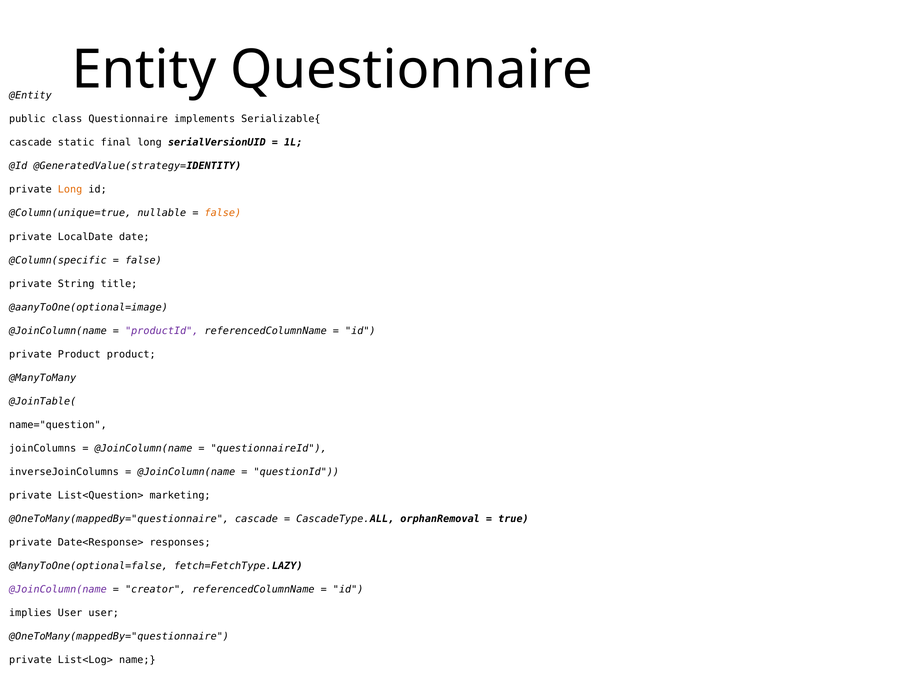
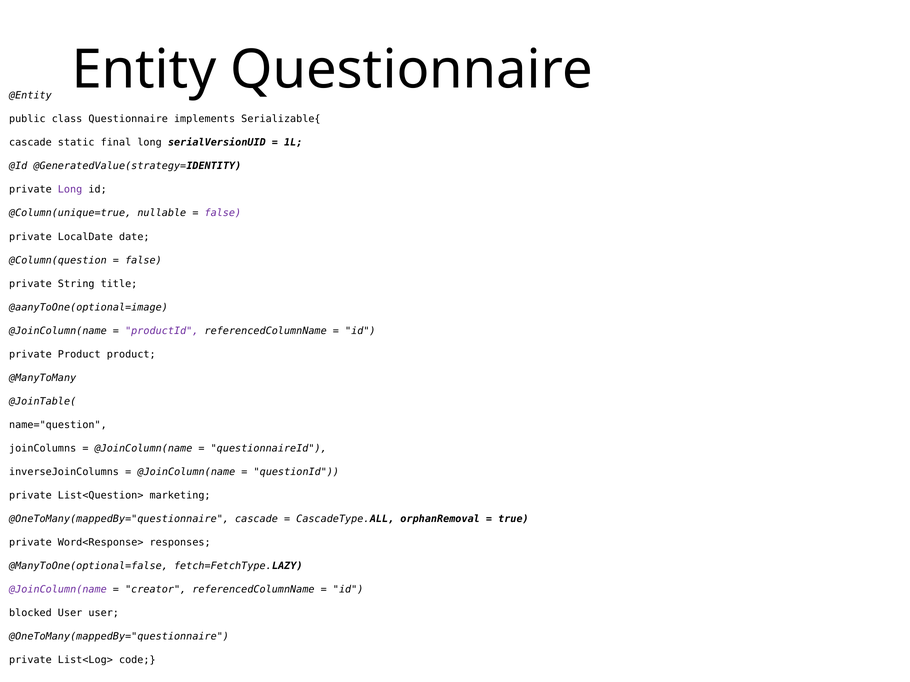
Long at (70, 190) colour: orange -> purple
false at (223, 213) colour: orange -> purple
@Column(specific: @Column(specific -> @Column(question
Date<Response>: Date<Response> -> Word<Response>
implies: implies -> blocked
name: name -> code
